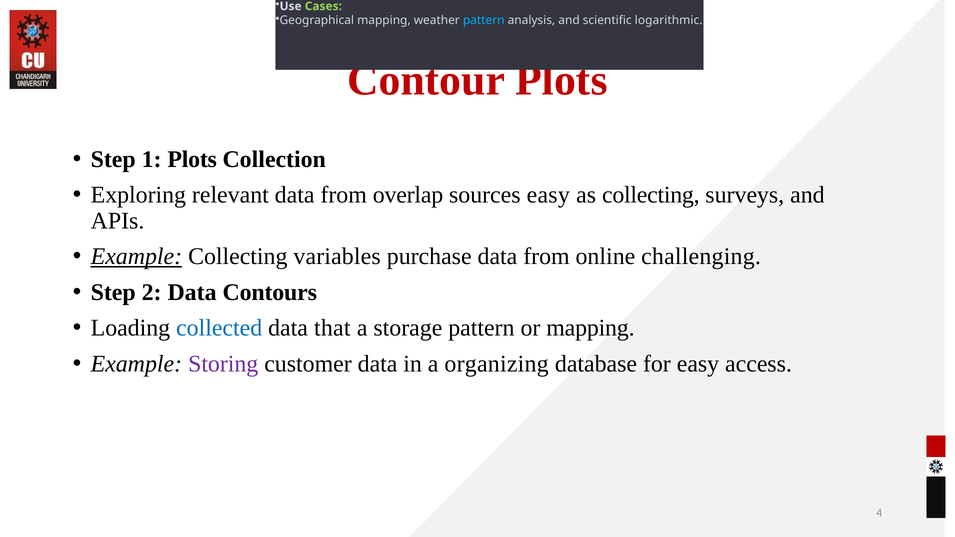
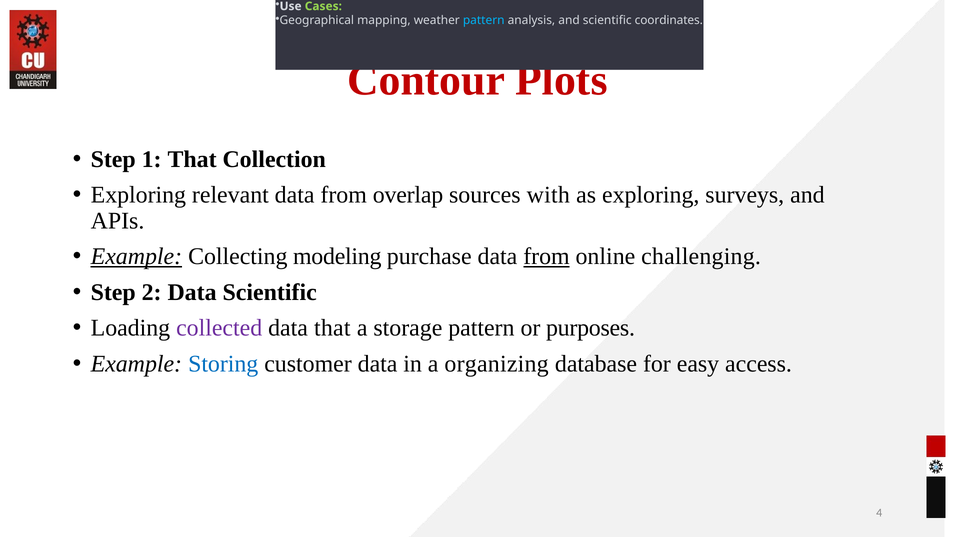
logarithmic: logarithmic -> coordinates
1 Plots: Plots -> That
sources easy: easy -> with
as collecting: collecting -> exploring
variables: variables -> modeling
from at (546, 257) underline: none -> present
Data Contours: Contours -> Scientific
collected colour: blue -> purple
or mapping: mapping -> purposes
Storing colour: purple -> blue
